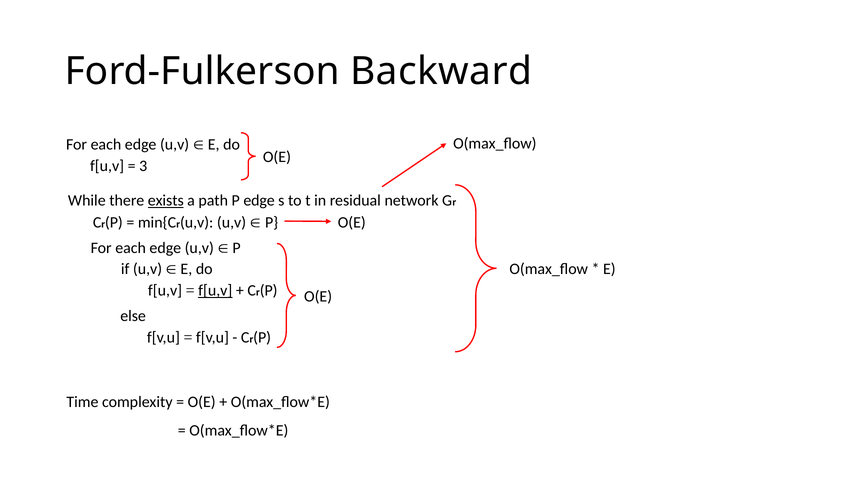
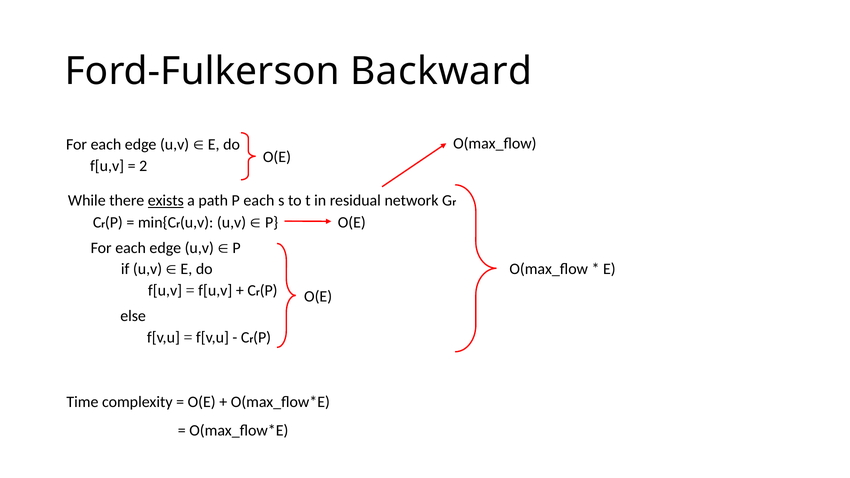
3: 3 -> 2
P edge: edge -> each
f[u,v at (215, 291) underline: present -> none
